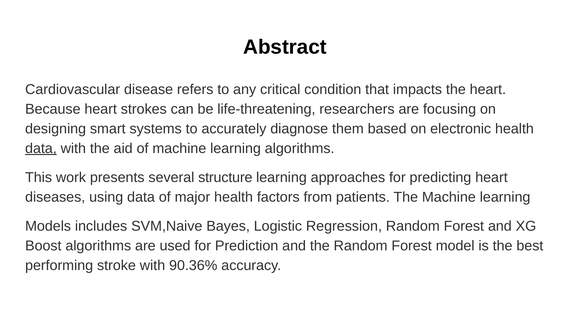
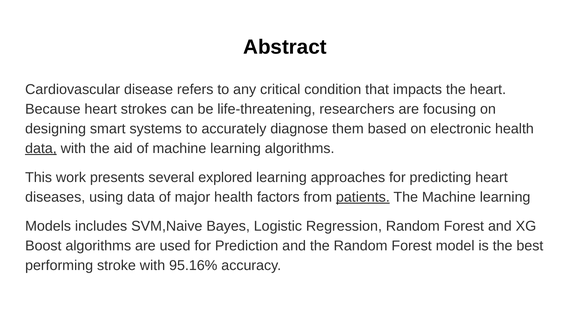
structure: structure -> explored
patients underline: none -> present
90.36%: 90.36% -> 95.16%
